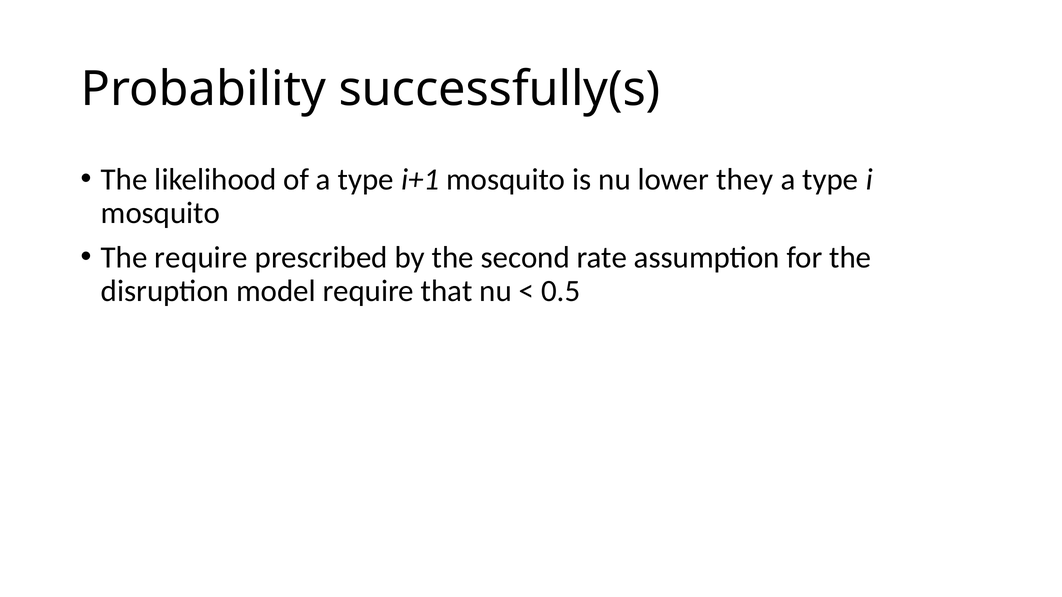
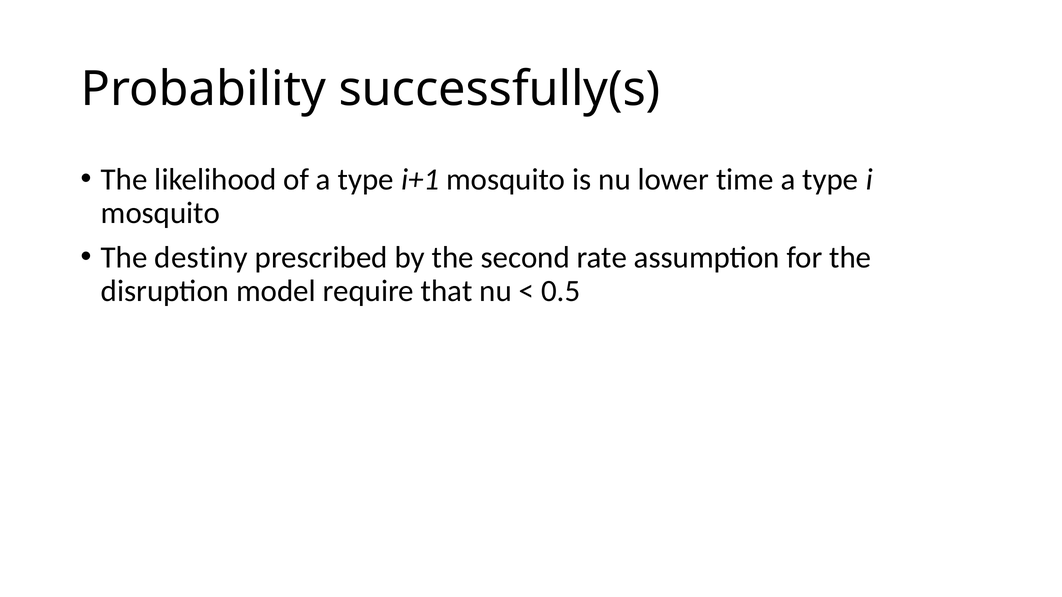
they: they -> time
The require: require -> destiny
